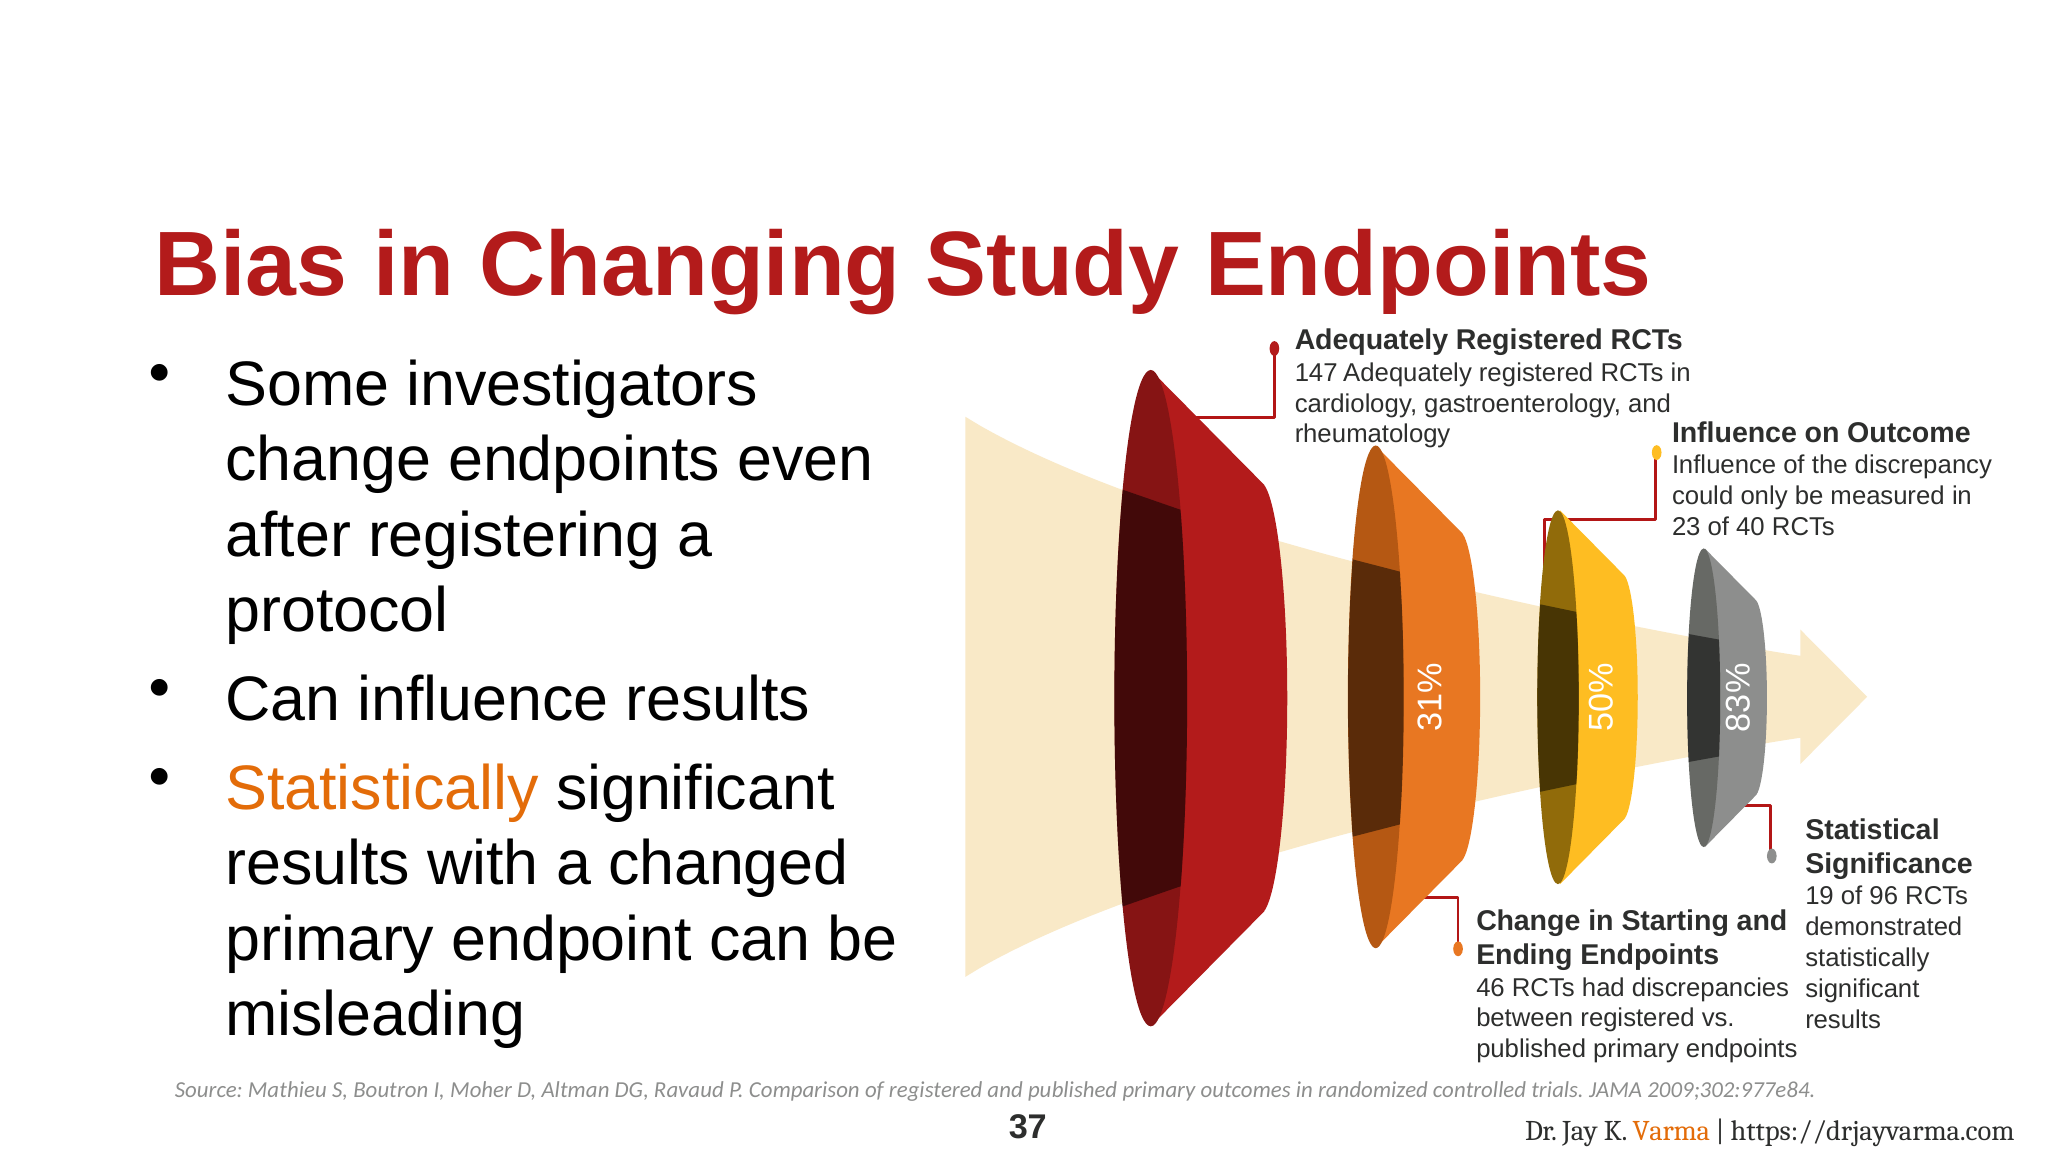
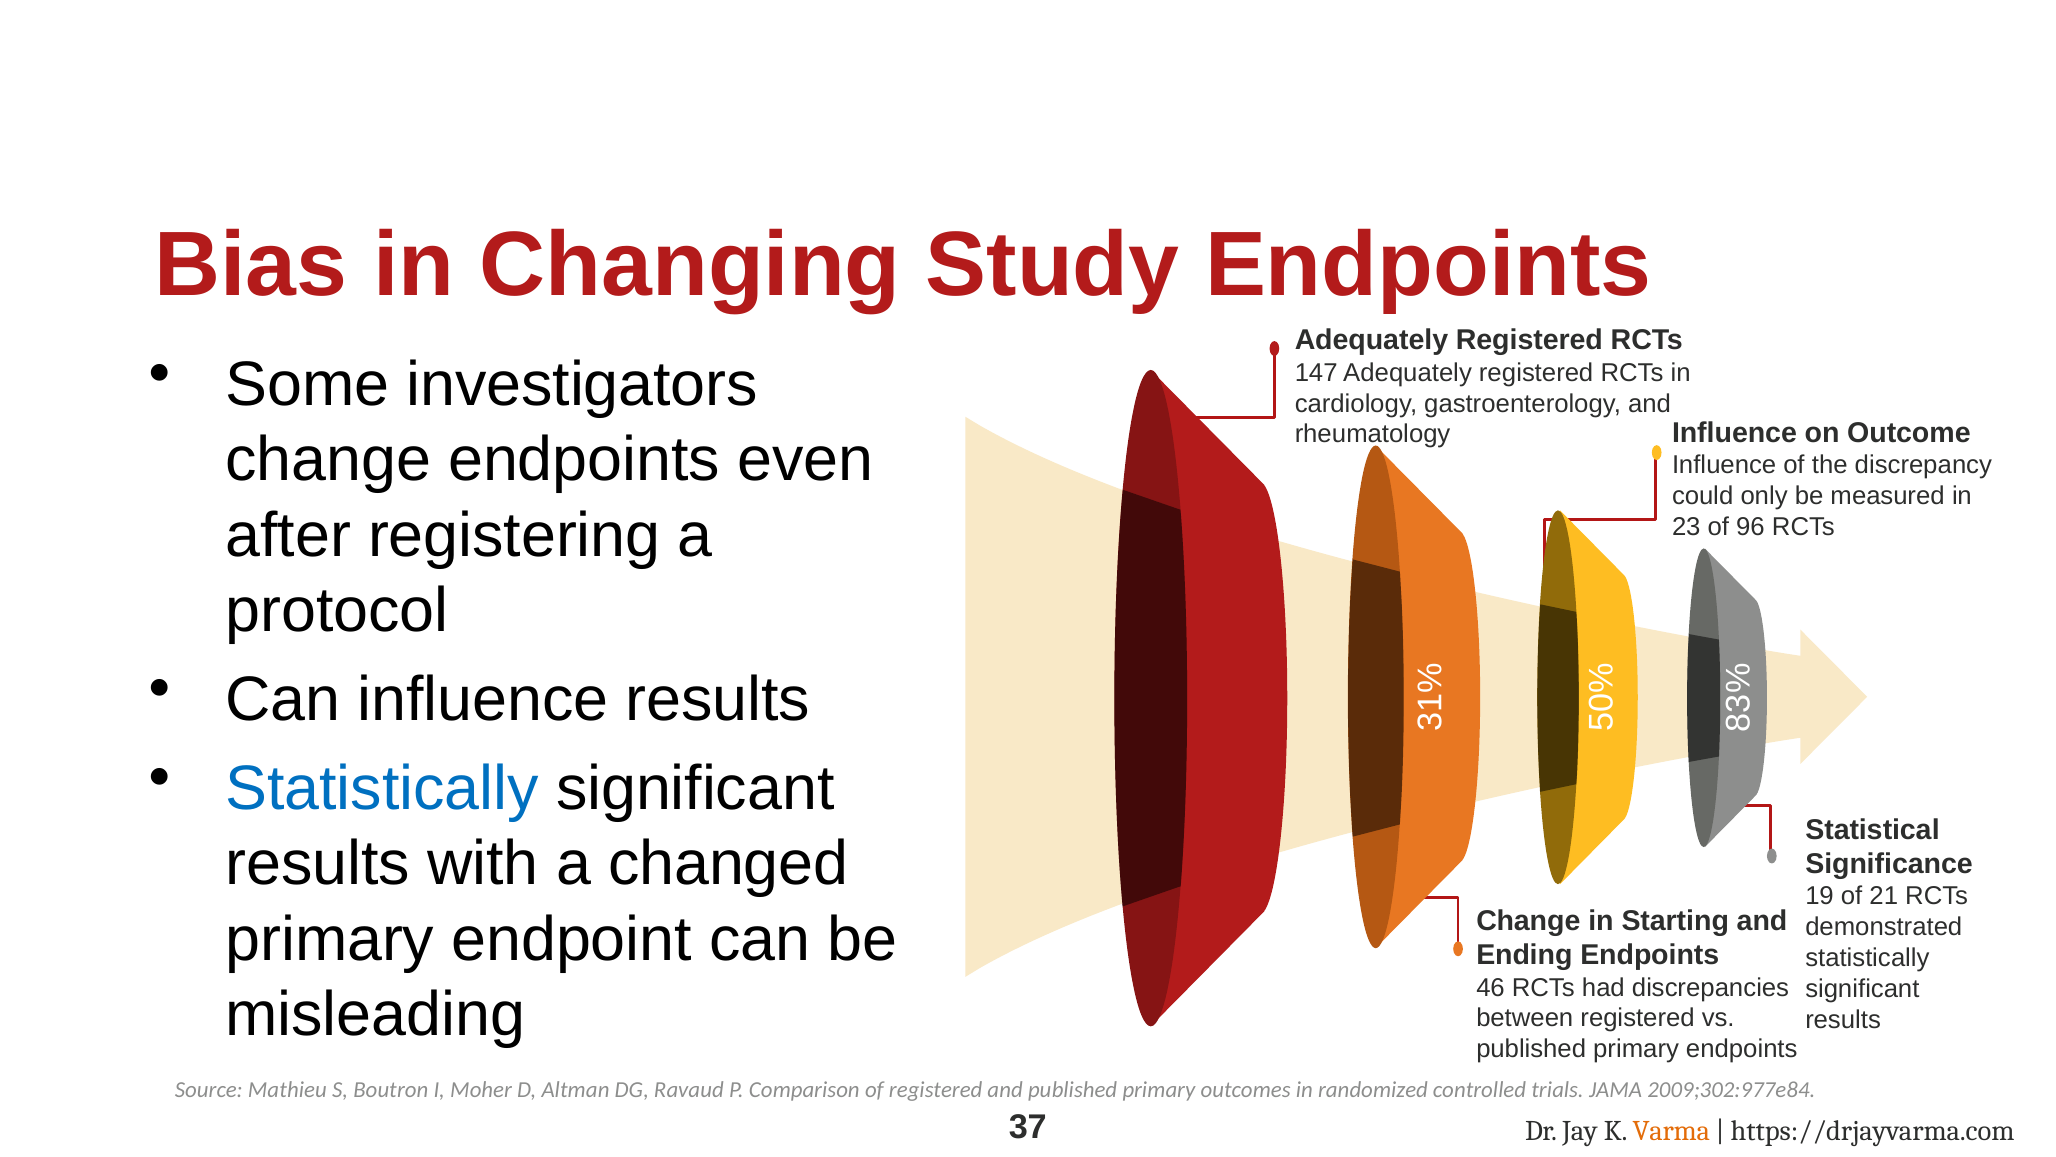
40: 40 -> 96
Statistically at (382, 789) colour: orange -> blue
96: 96 -> 21
